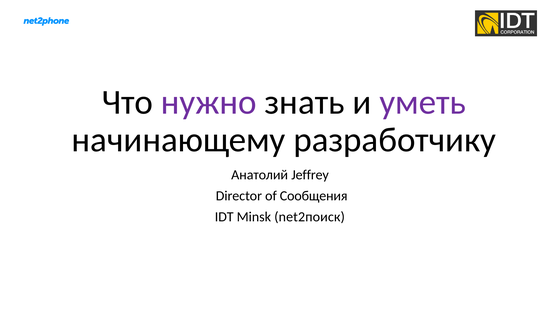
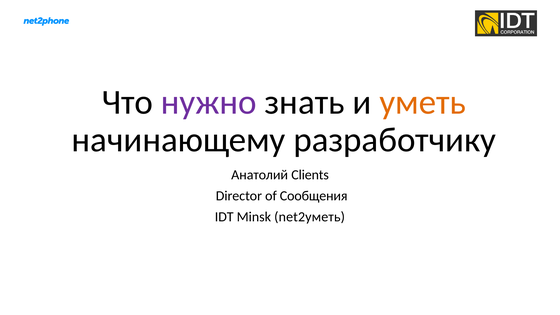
уметь colour: purple -> orange
Jeffrey: Jeffrey -> Clients
net2поиск: net2поиск -> net2уметь
